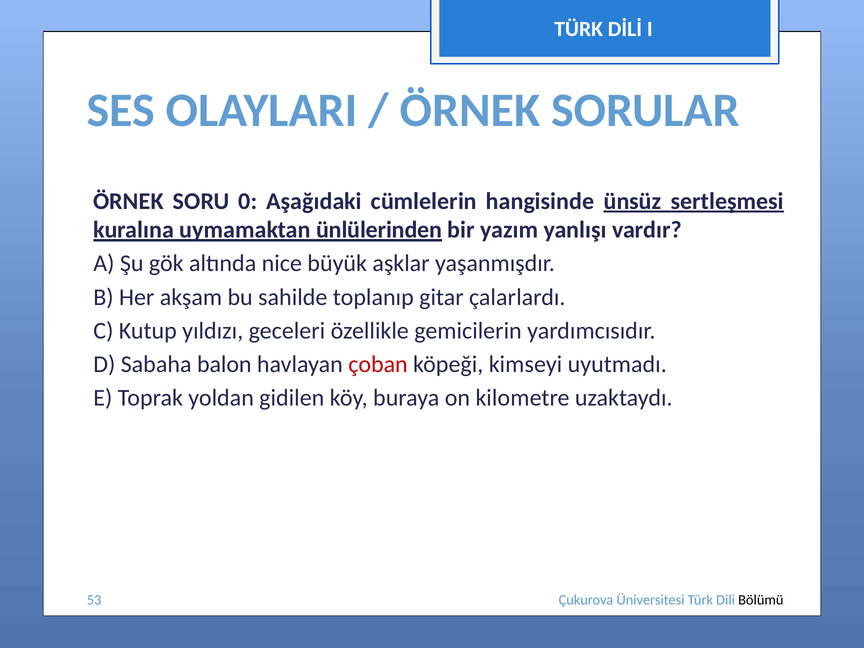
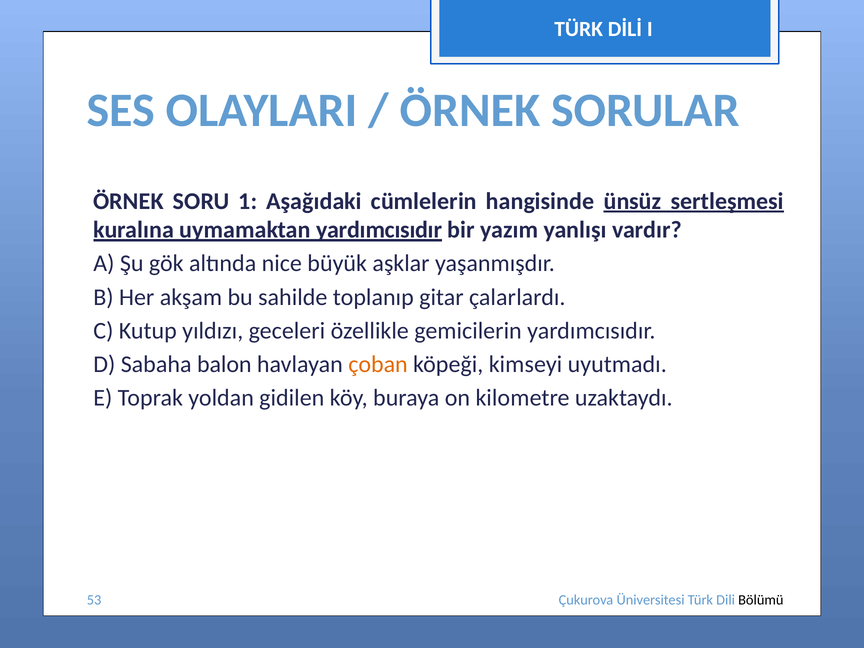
0: 0 -> 1
uymamaktan ünlülerinden: ünlülerinden -> yardımcısıdır
çoban colour: red -> orange
